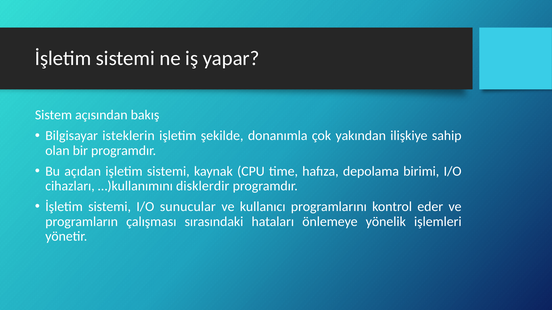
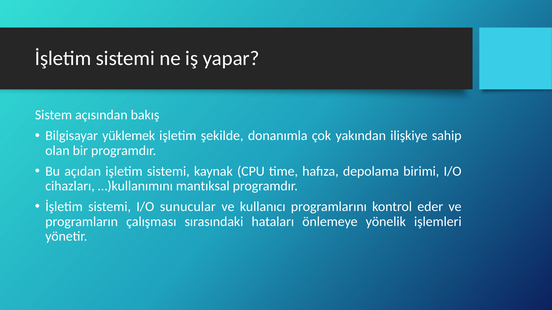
isteklerin: isteklerin -> yüklemek
disklerdir: disklerdir -> mantıksal
